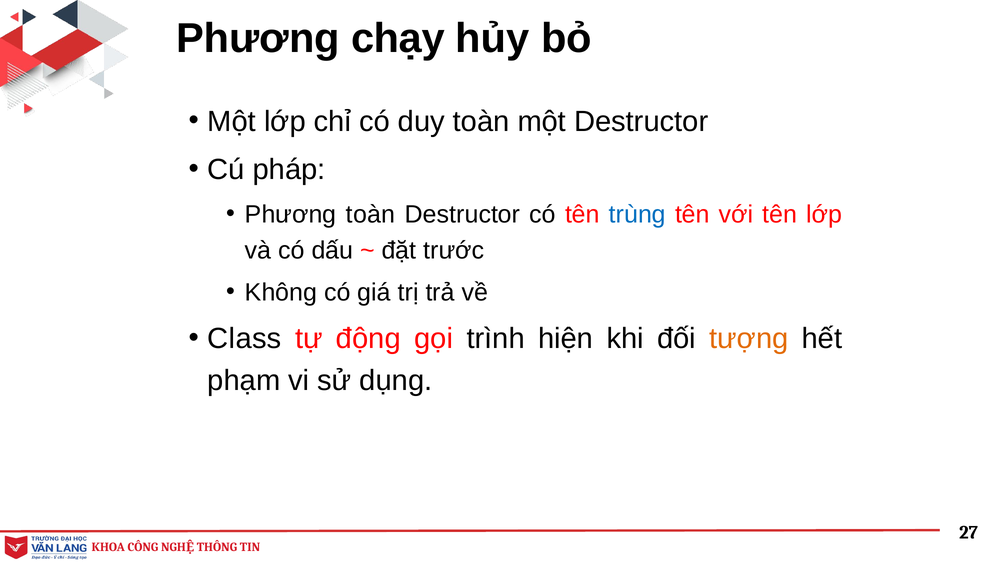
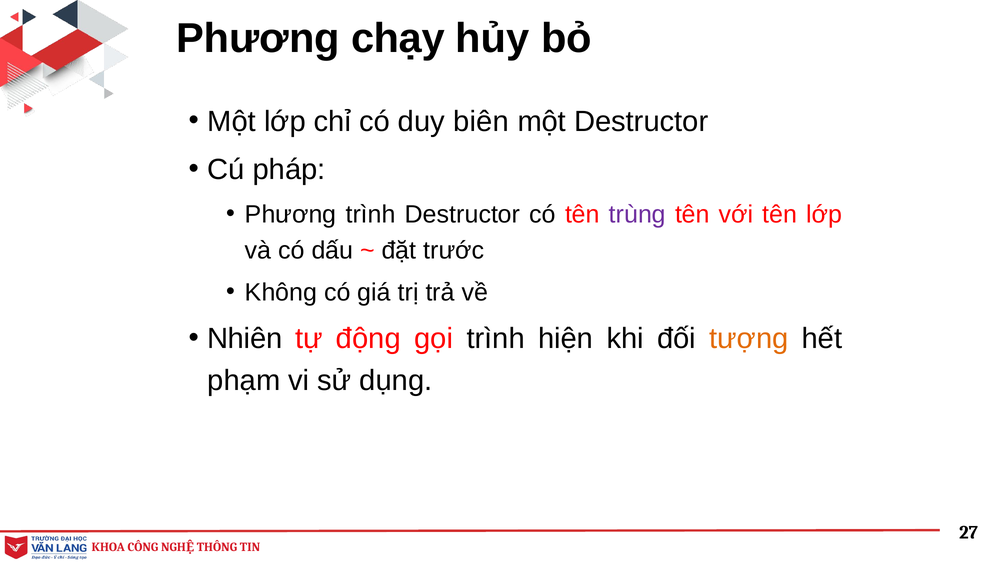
duy toàn: toàn -> biên
Phương toàn: toàn -> trình
trùng colour: blue -> purple
Class: Class -> Nhiên
